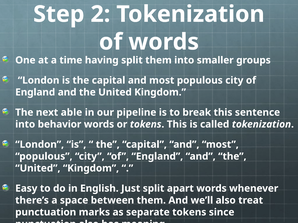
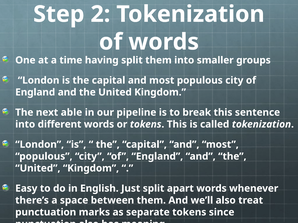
behavior: behavior -> different
